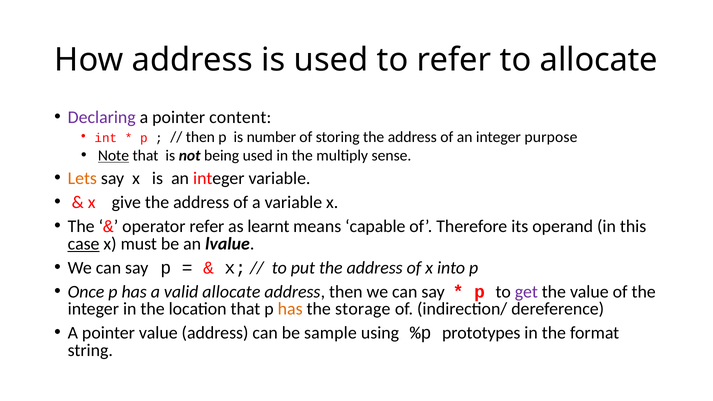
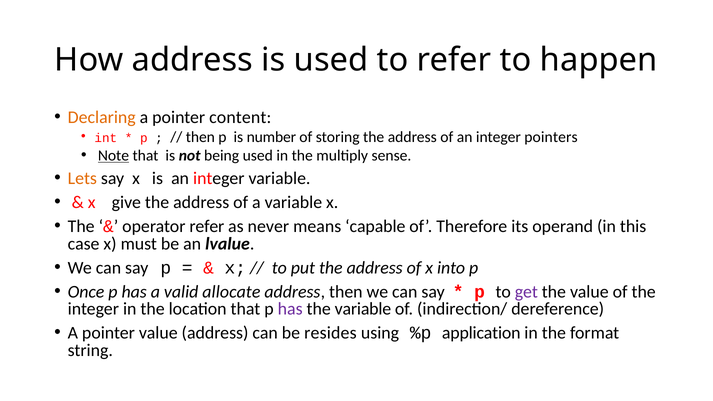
to allocate: allocate -> happen
Declaring colour: purple -> orange
purpose: purpose -> pointers
learnt: learnt -> never
case underline: present -> none
has at (290, 309) colour: orange -> purple
the storage: storage -> variable
sample: sample -> resides
prototypes: prototypes -> application
